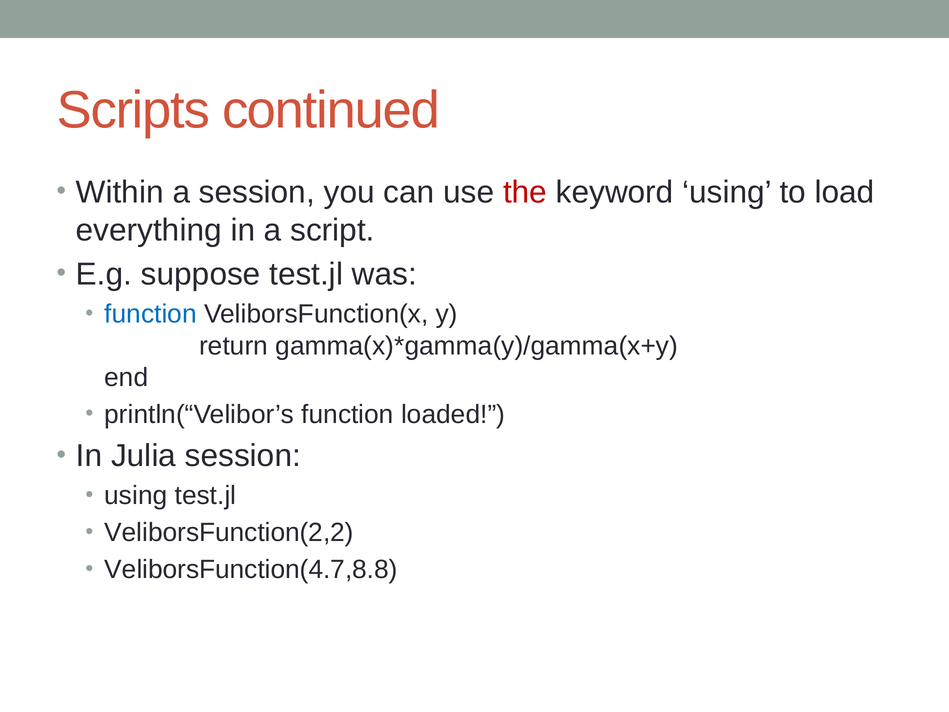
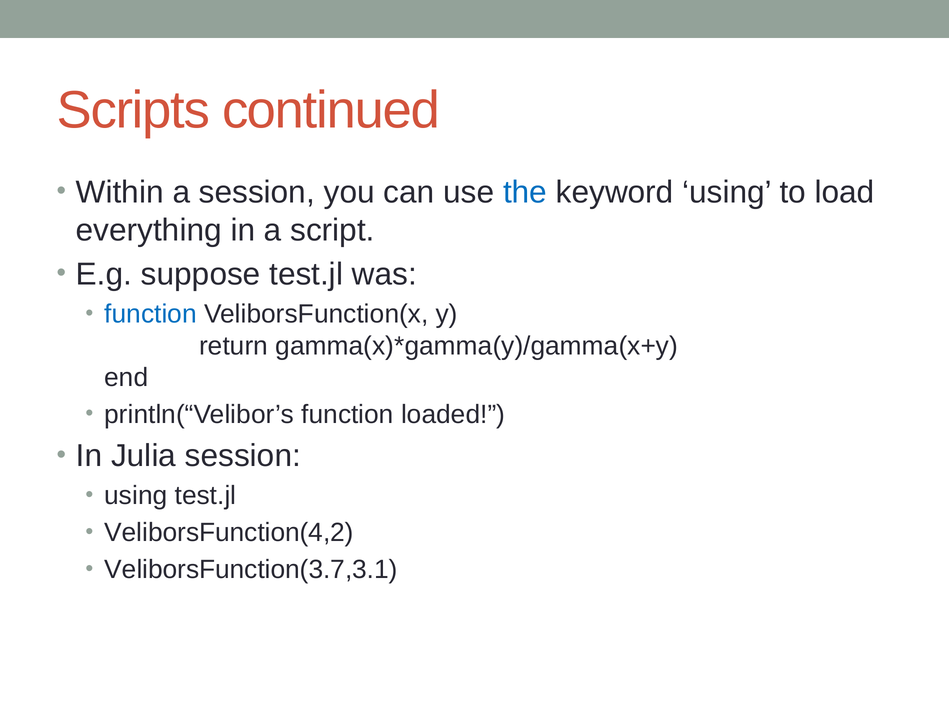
the colour: red -> blue
VeliborsFunction(2,2: VeliborsFunction(2,2 -> VeliborsFunction(4,2
VeliborsFunction(4.7,8.8: VeliborsFunction(4.7,8.8 -> VeliborsFunction(3.7,3.1
